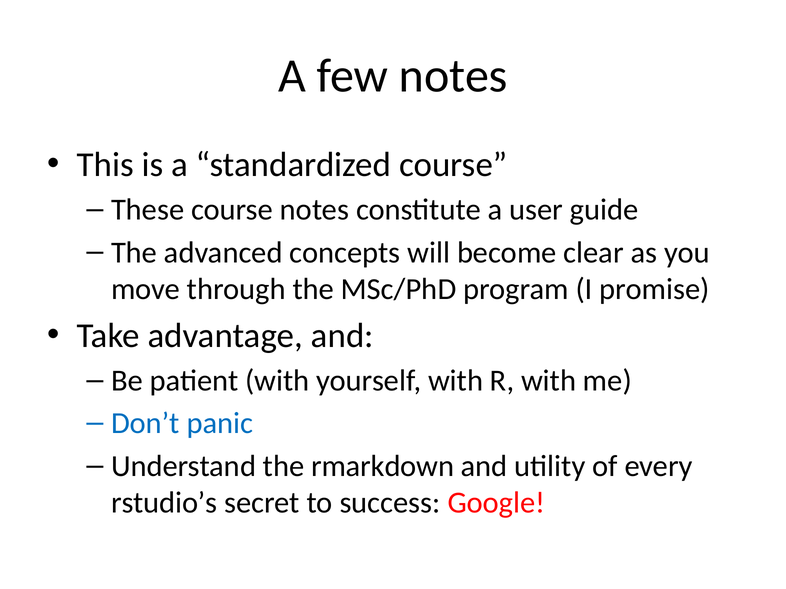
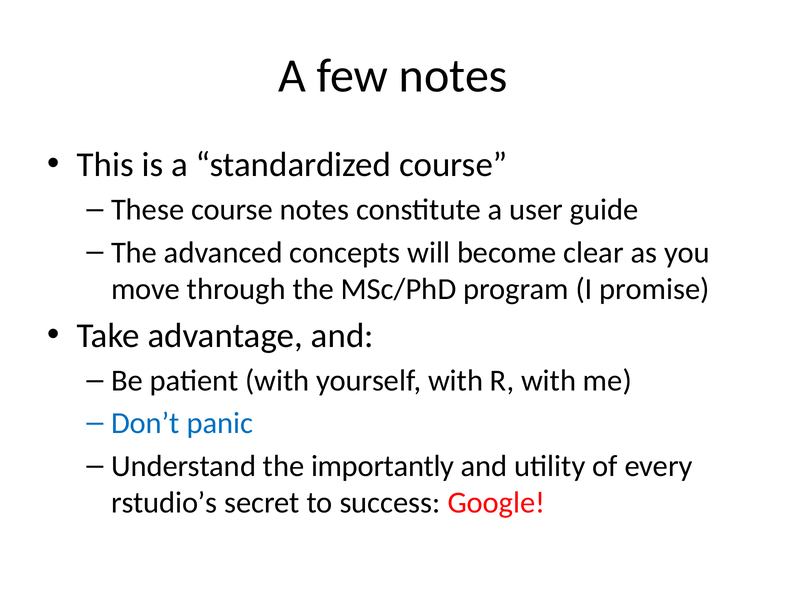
rmarkdown: rmarkdown -> importantly
